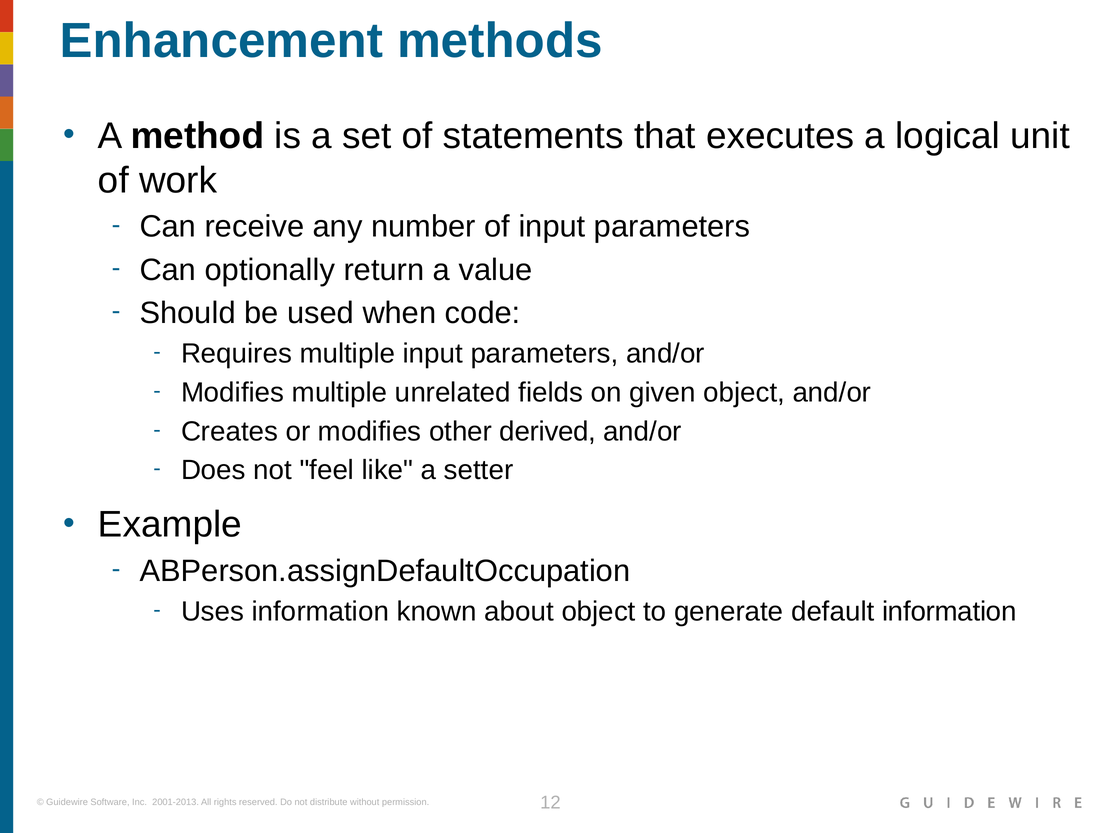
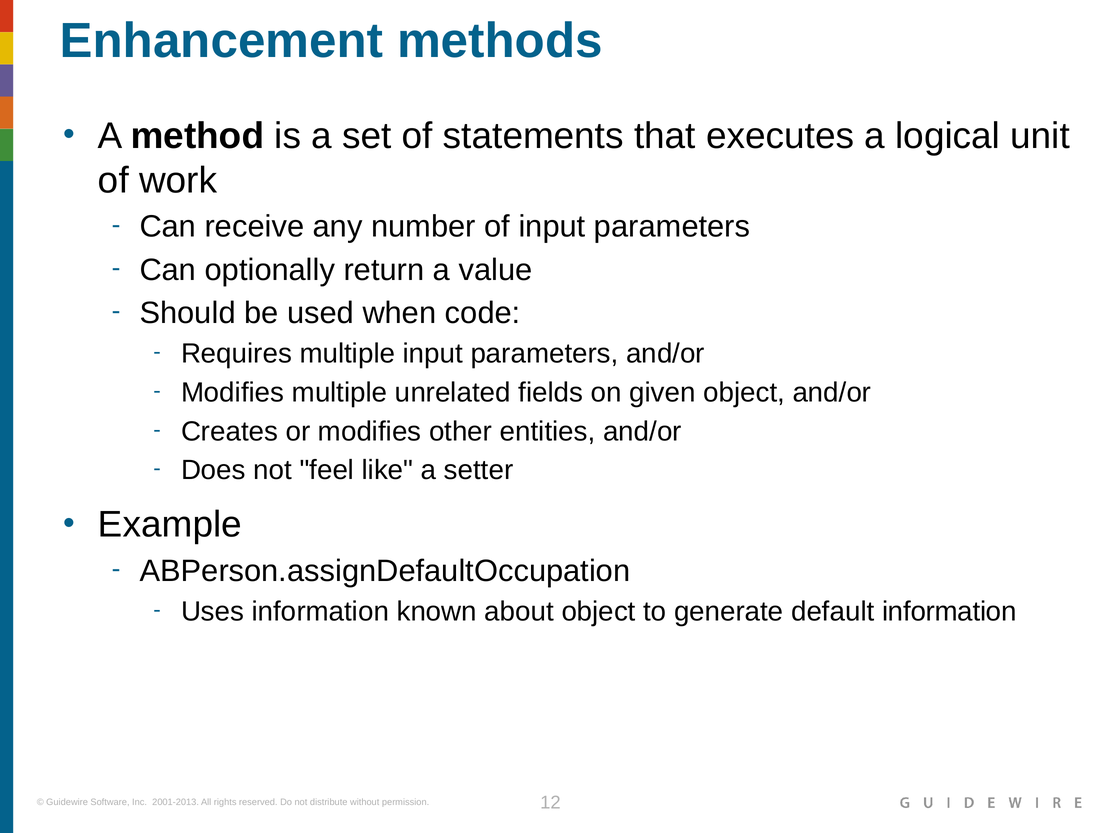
derived: derived -> entities
